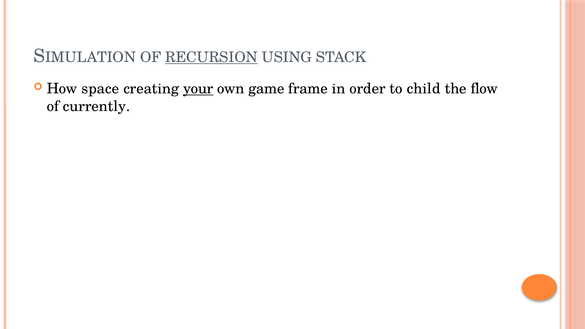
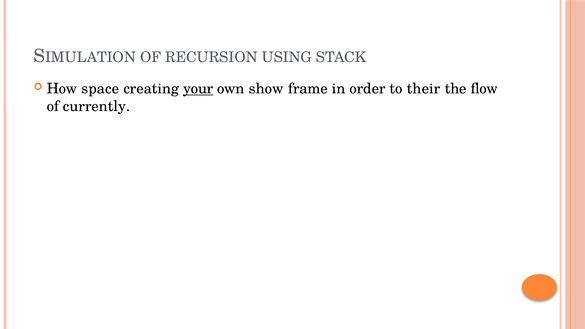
RECURSION underline: present -> none
game: game -> show
child: child -> their
